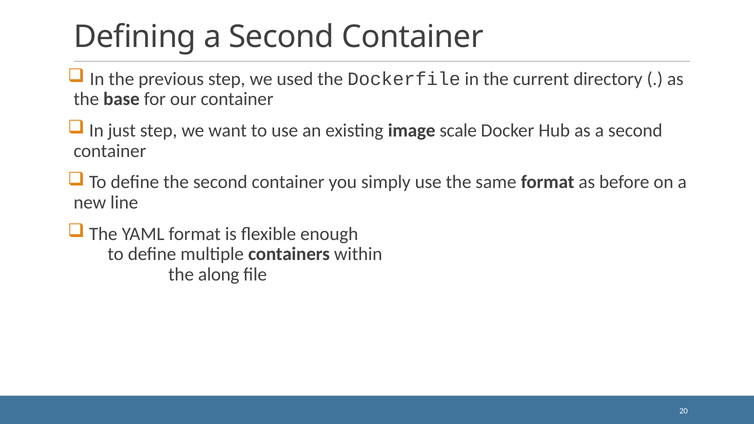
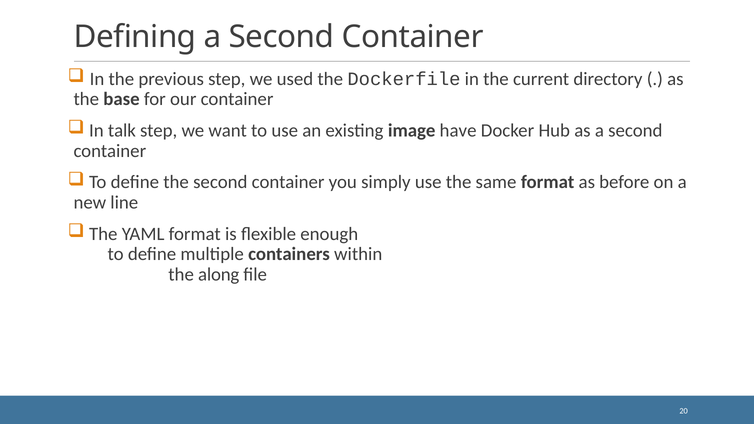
just: just -> talk
scale: scale -> have
